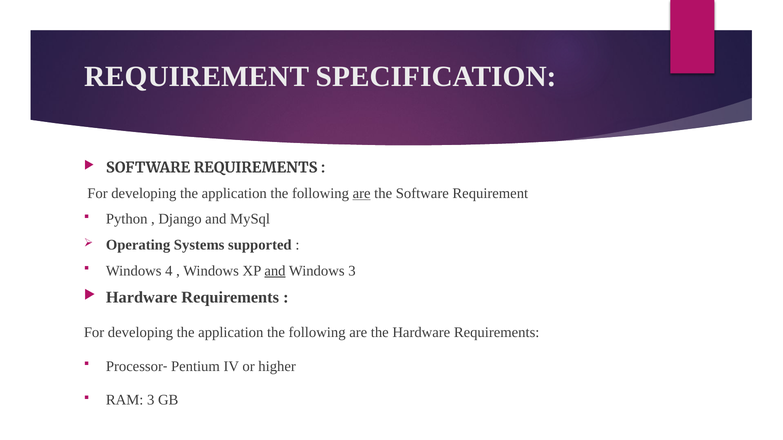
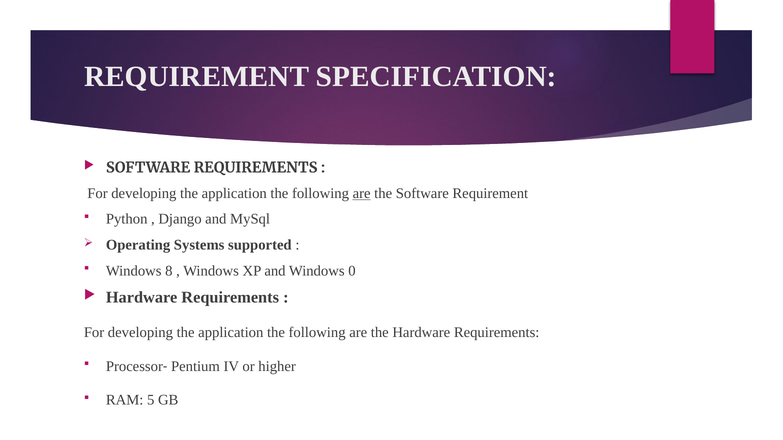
4: 4 -> 8
and at (275, 271) underline: present -> none
Windows 3: 3 -> 0
RAM 3: 3 -> 5
